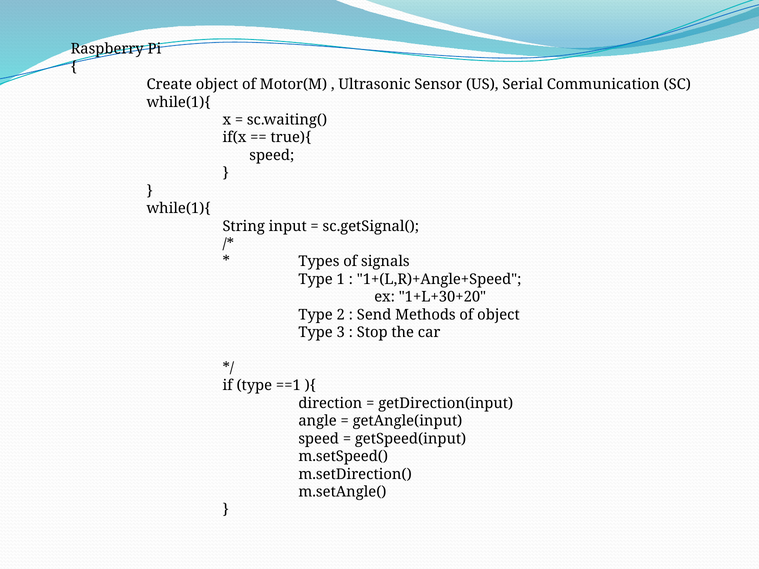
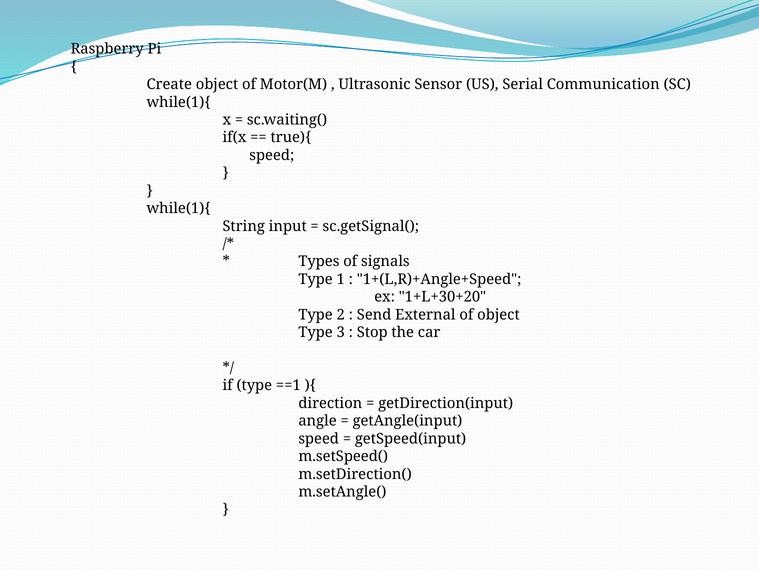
Methods: Methods -> External
